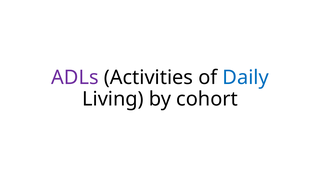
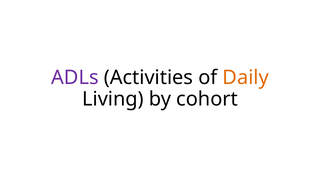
Daily colour: blue -> orange
